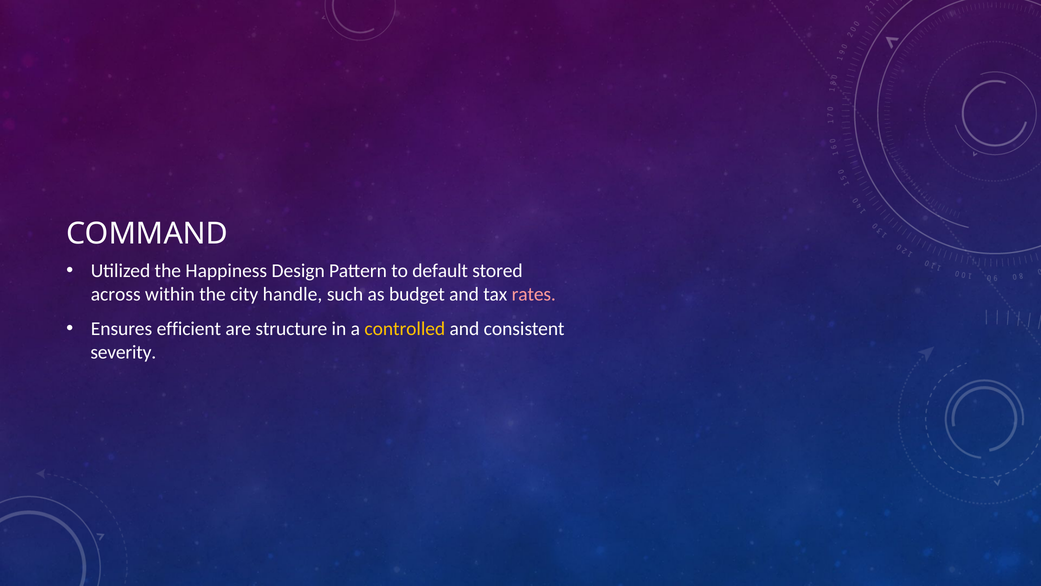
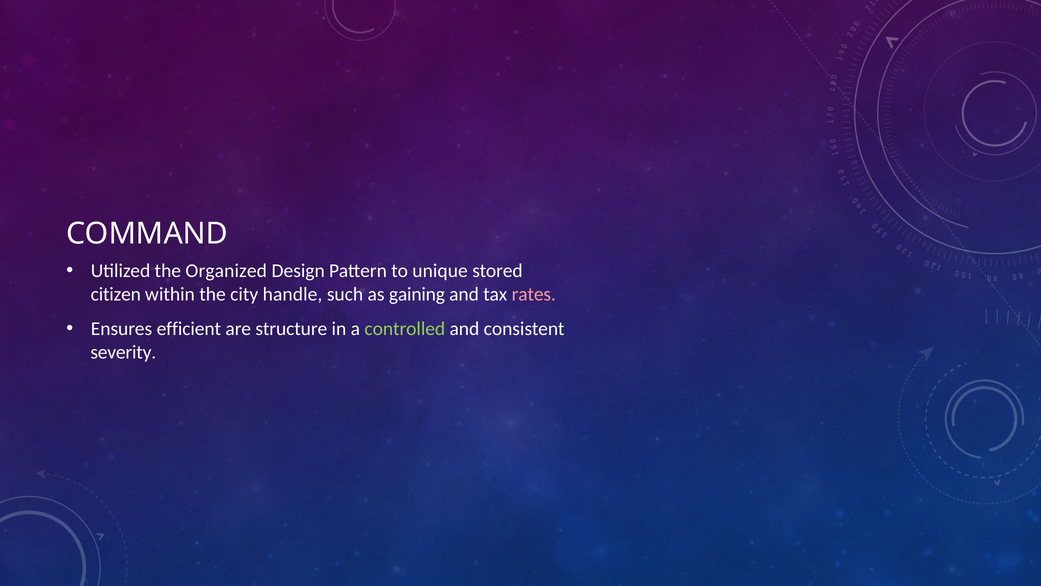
Happiness: Happiness -> Organized
default: default -> unique
across: across -> citizen
budget: budget -> gaining
controlled colour: yellow -> light green
